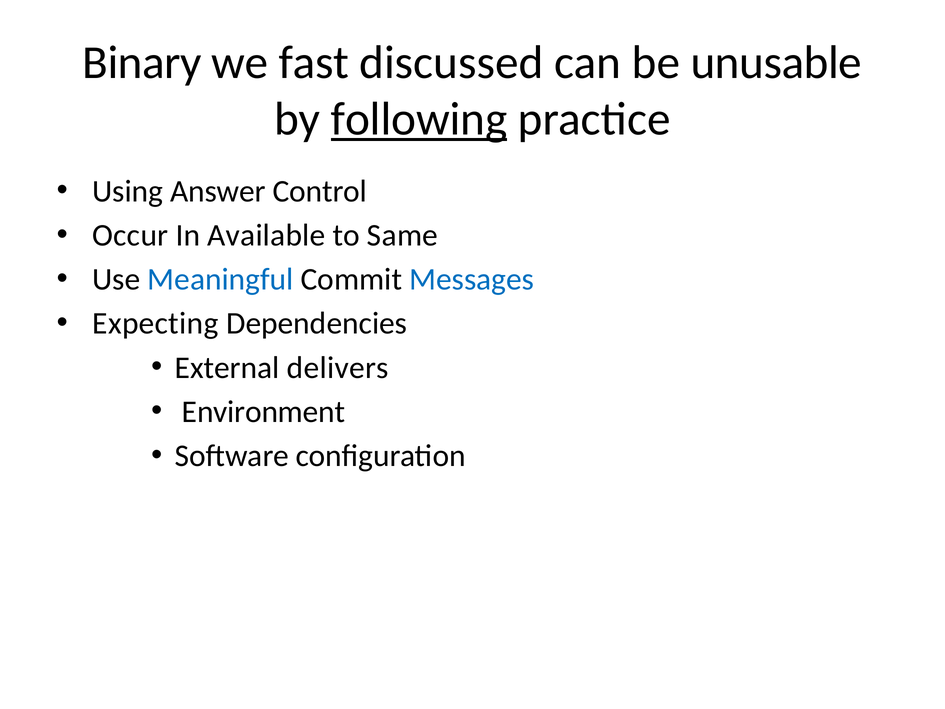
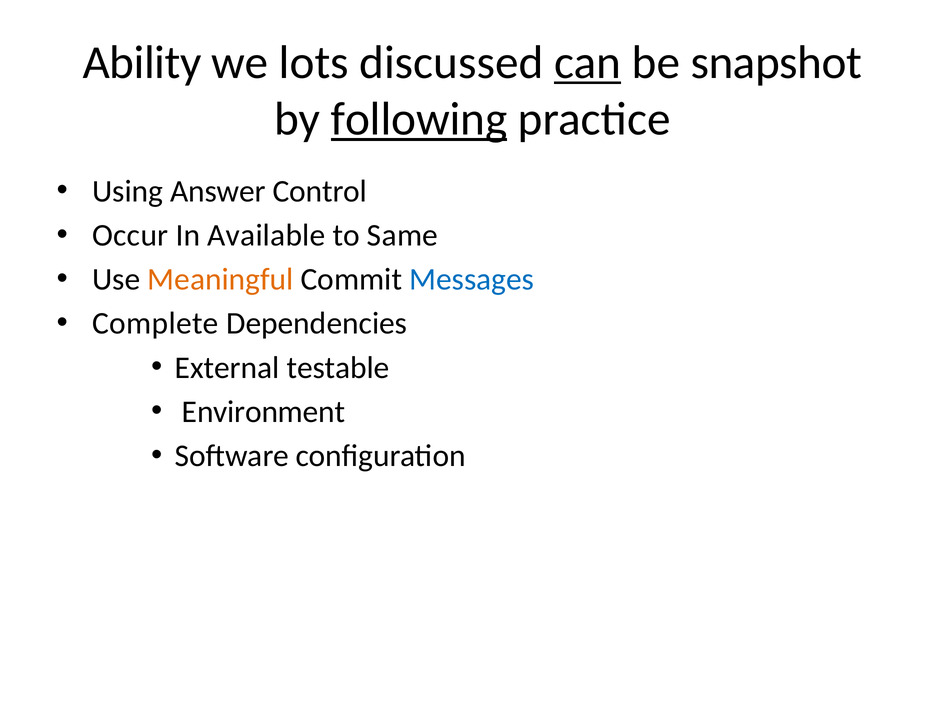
Binary: Binary -> Ability
fast: fast -> lots
can underline: none -> present
unusable: unusable -> snapshot
Meaningful colour: blue -> orange
Expecting: Expecting -> Complete
delivers: delivers -> testable
